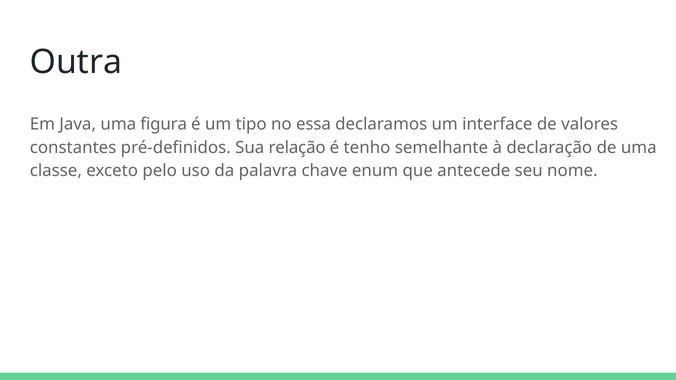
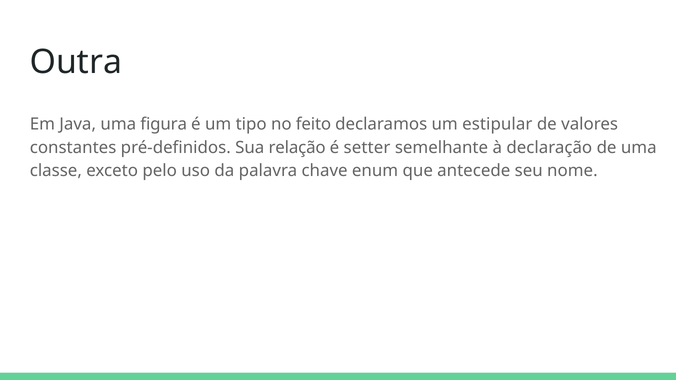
essa: essa -> feito
interface: interface -> estipular
tenho: tenho -> setter
